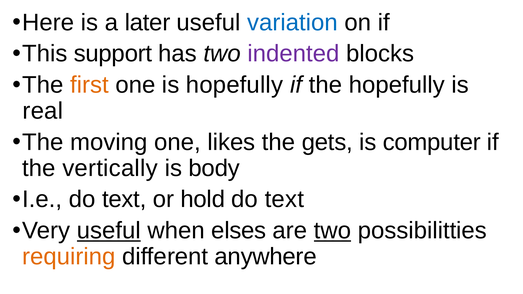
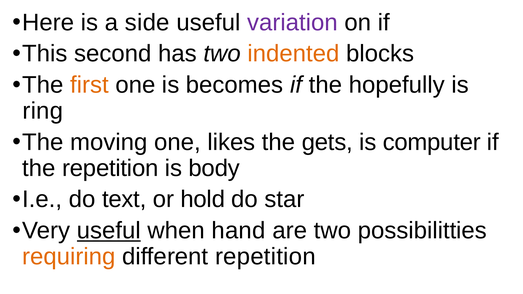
later: later -> side
variation colour: blue -> purple
support: support -> second
indented colour: purple -> orange
is hopefully: hopefully -> becomes
real: real -> ring
the vertically: vertically -> repetition
text at (284, 200): text -> star
elses: elses -> hand
two at (332, 231) underline: present -> none
different anywhere: anywhere -> repetition
